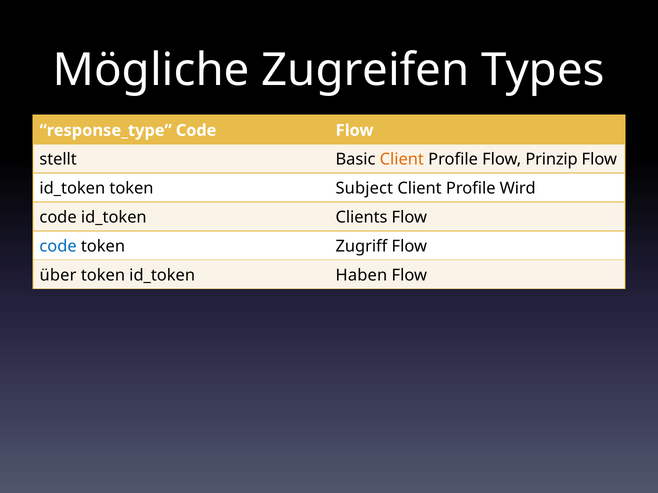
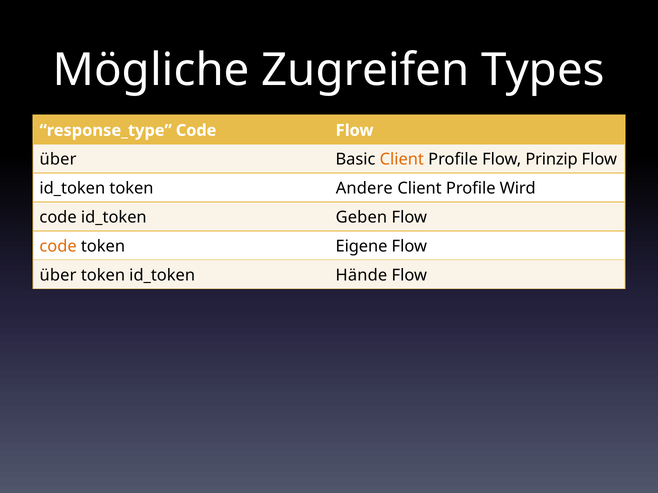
stellt at (58, 160): stellt -> über
Subject: Subject -> Andere
Clients: Clients -> Geben
code at (58, 247) colour: blue -> orange
Zugriff: Zugriff -> Eigene
Haben: Haben -> Hände
